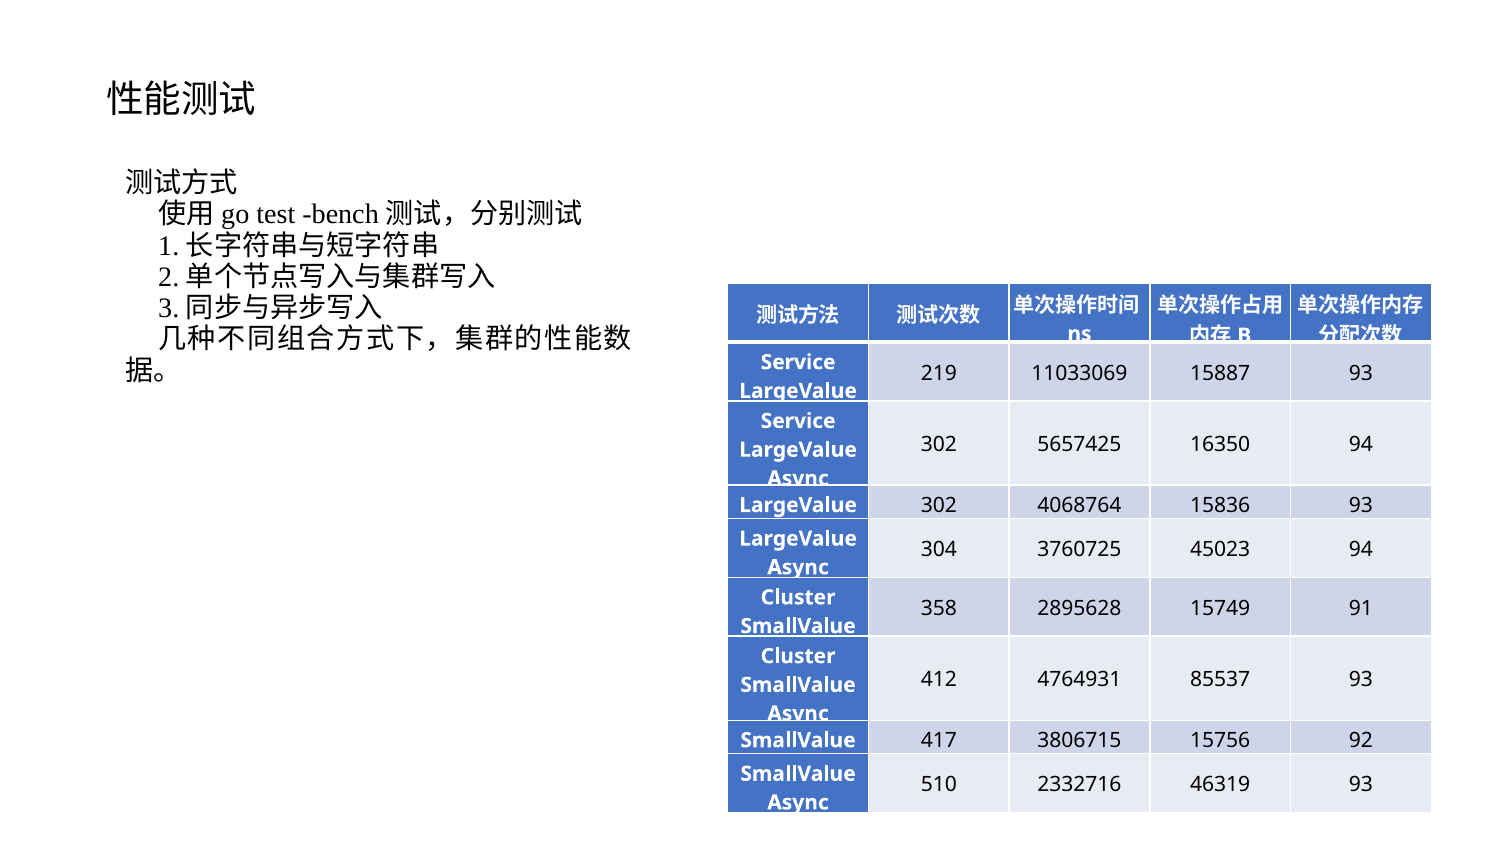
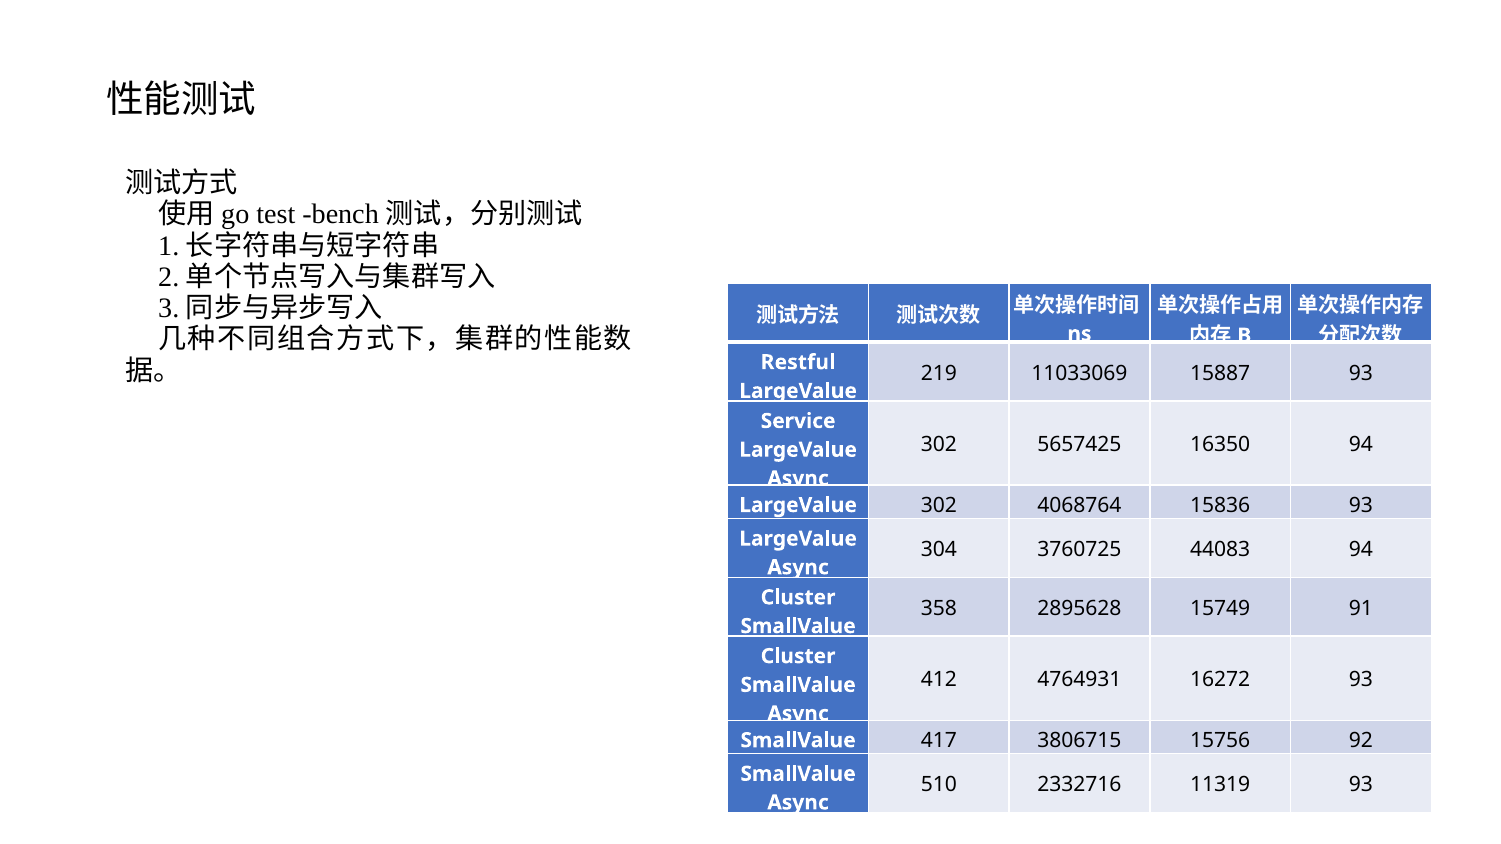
Service at (798, 362): Service -> Restful
45023: 45023 -> 44083
85537: 85537 -> 16272
46319: 46319 -> 11319
